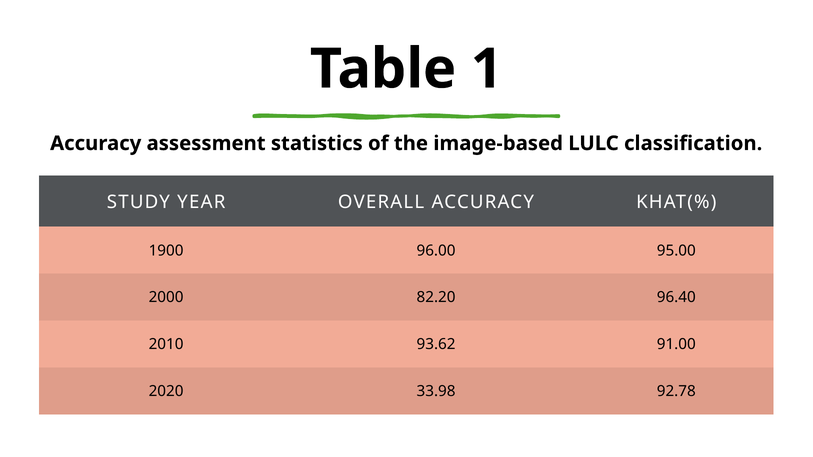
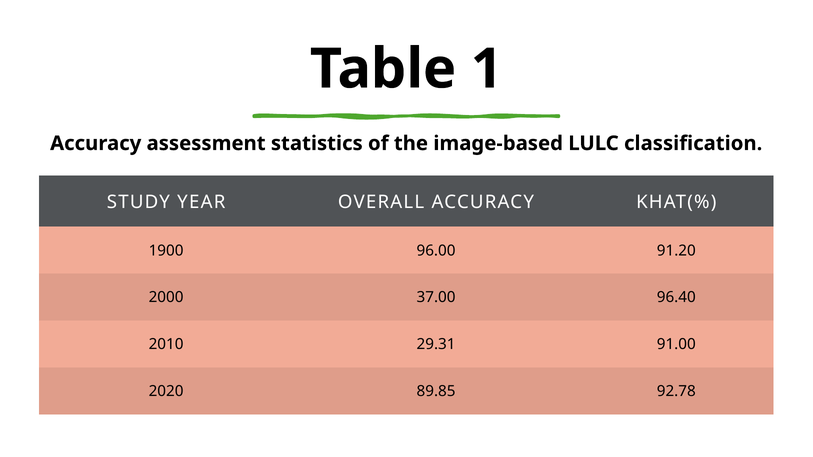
95.00: 95.00 -> 91.20
82.20: 82.20 -> 37.00
93.62: 93.62 -> 29.31
33.98: 33.98 -> 89.85
